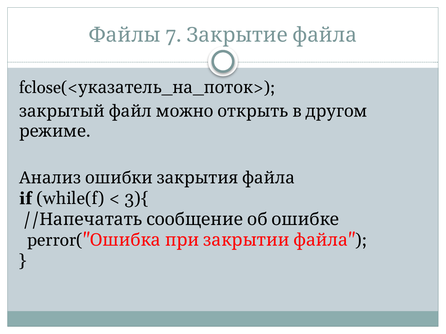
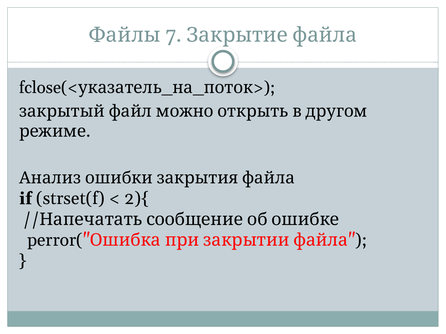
while(f: while(f -> strset(f
3){: 3){ -> 2){
